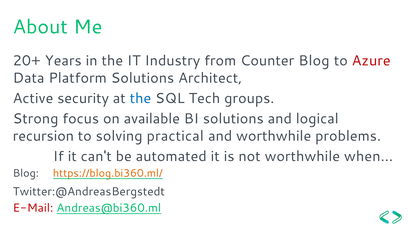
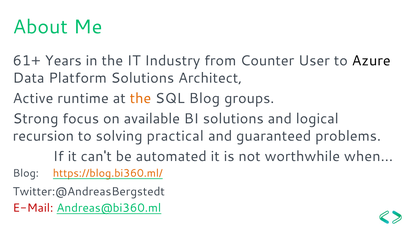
20+: 20+ -> 61+
Counter Blog: Blog -> User
Azure colour: red -> black
security: security -> runtime
the at (140, 98) colour: blue -> orange
SQL Tech: Tech -> Blog
and worthwhile: worthwhile -> guaranteed
